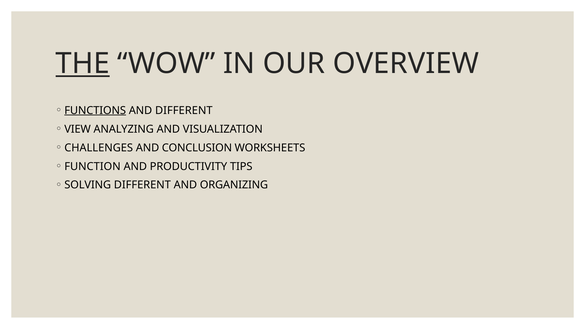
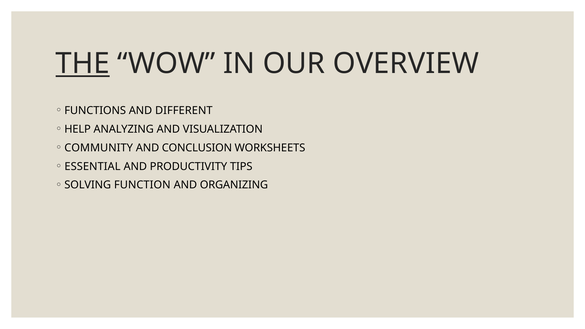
FUNCTIONS underline: present -> none
VIEW: VIEW -> HELP
CHALLENGES: CHALLENGES -> COMMUNITY
FUNCTION: FUNCTION -> ESSENTIAL
SOLVING DIFFERENT: DIFFERENT -> FUNCTION
